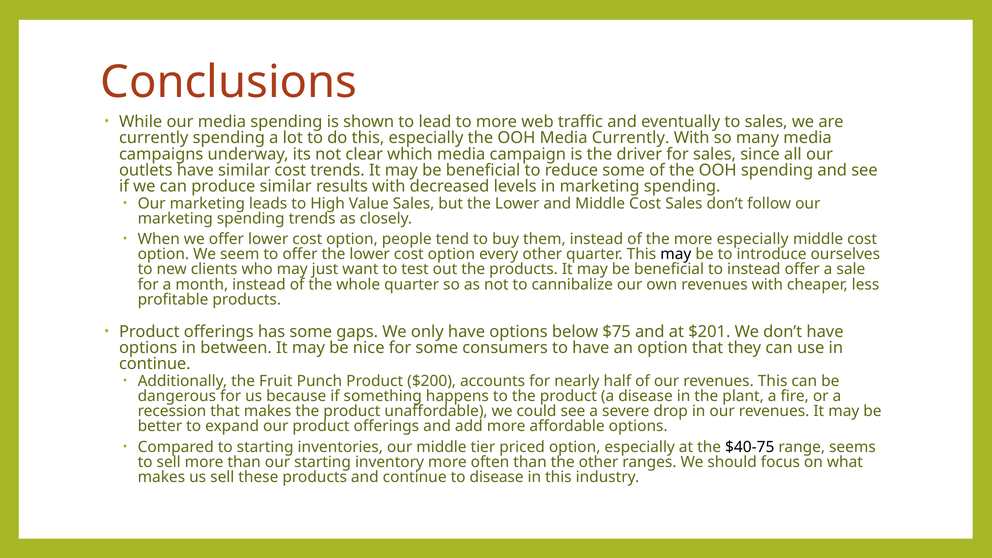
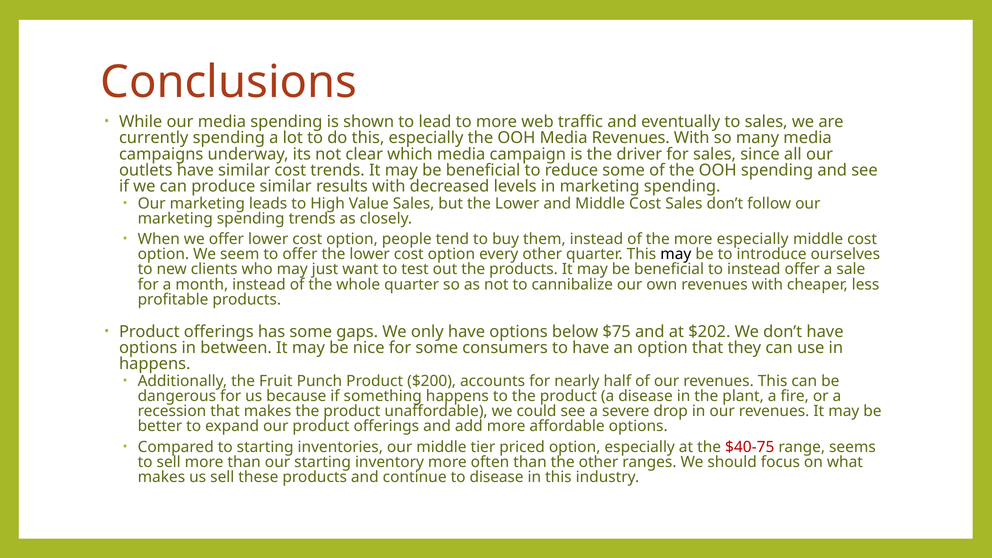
Media Currently: Currently -> Revenues
$201: $201 -> $202
continue at (155, 364): continue -> happens
$40-75 colour: black -> red
